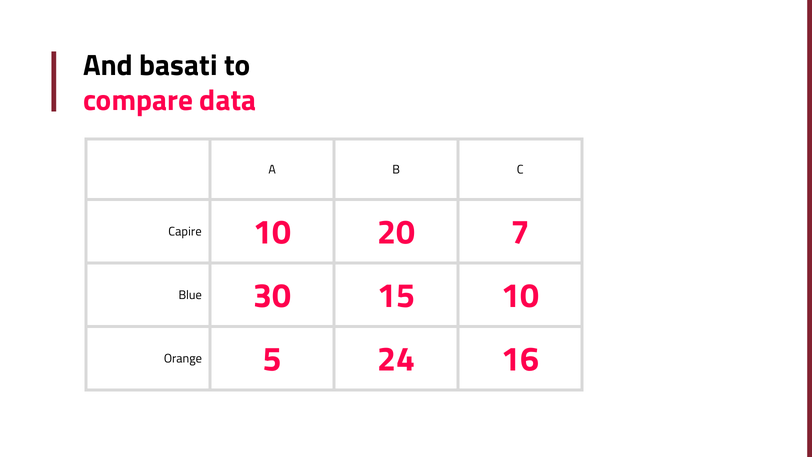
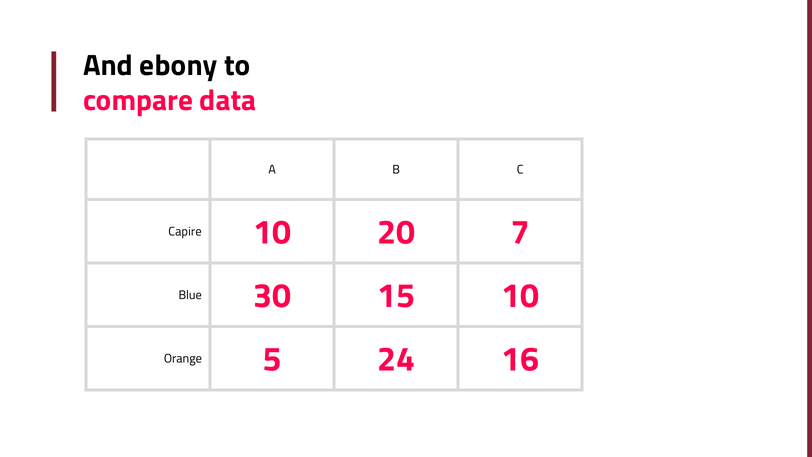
basati: basati -> ebony
